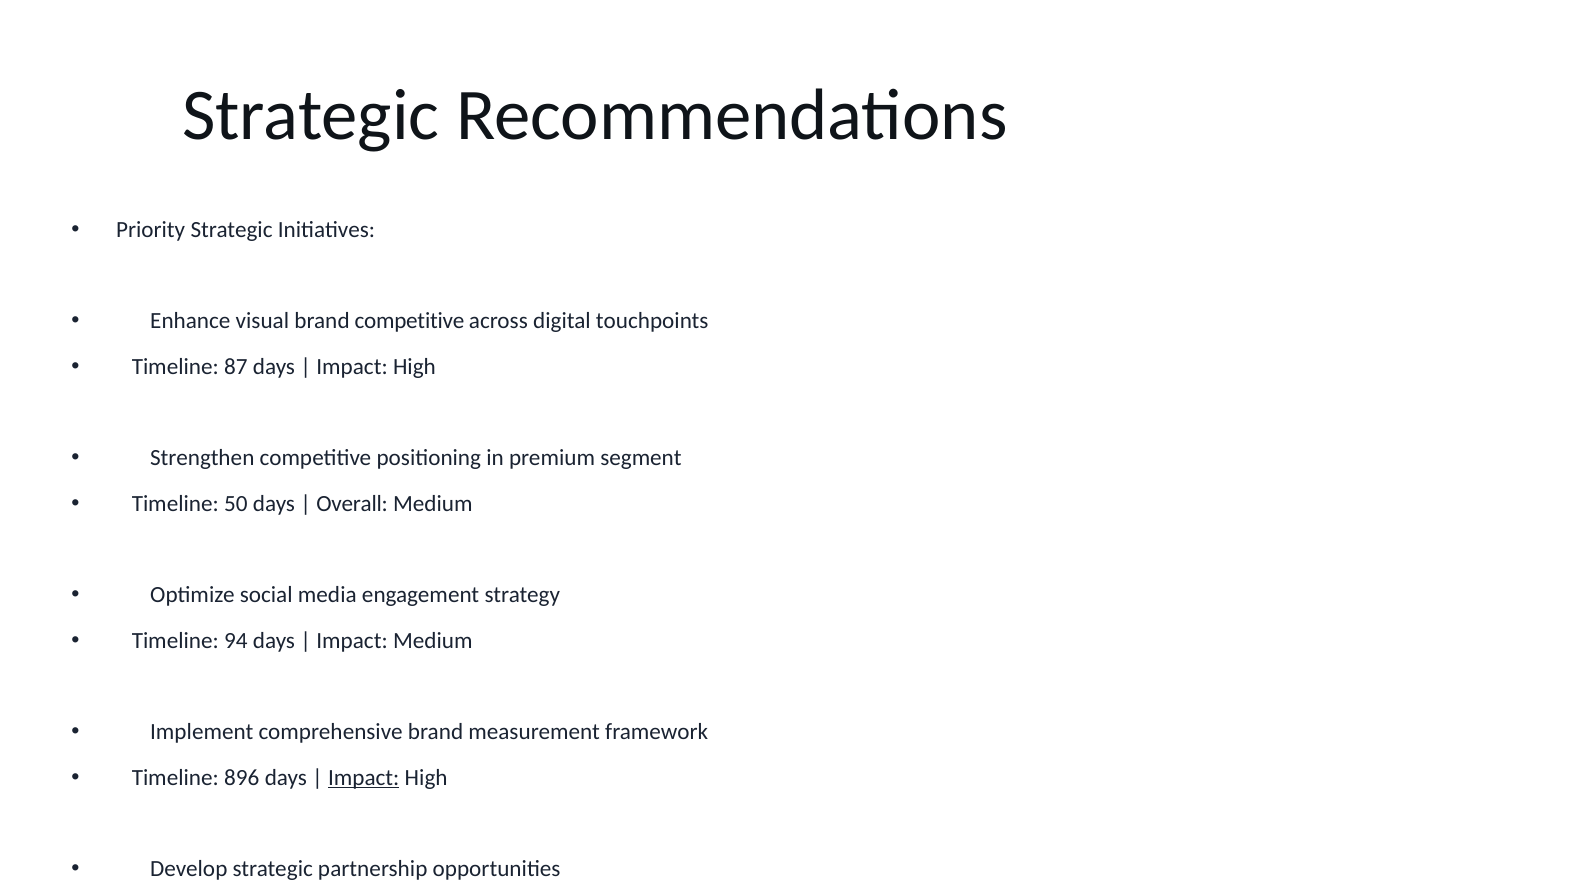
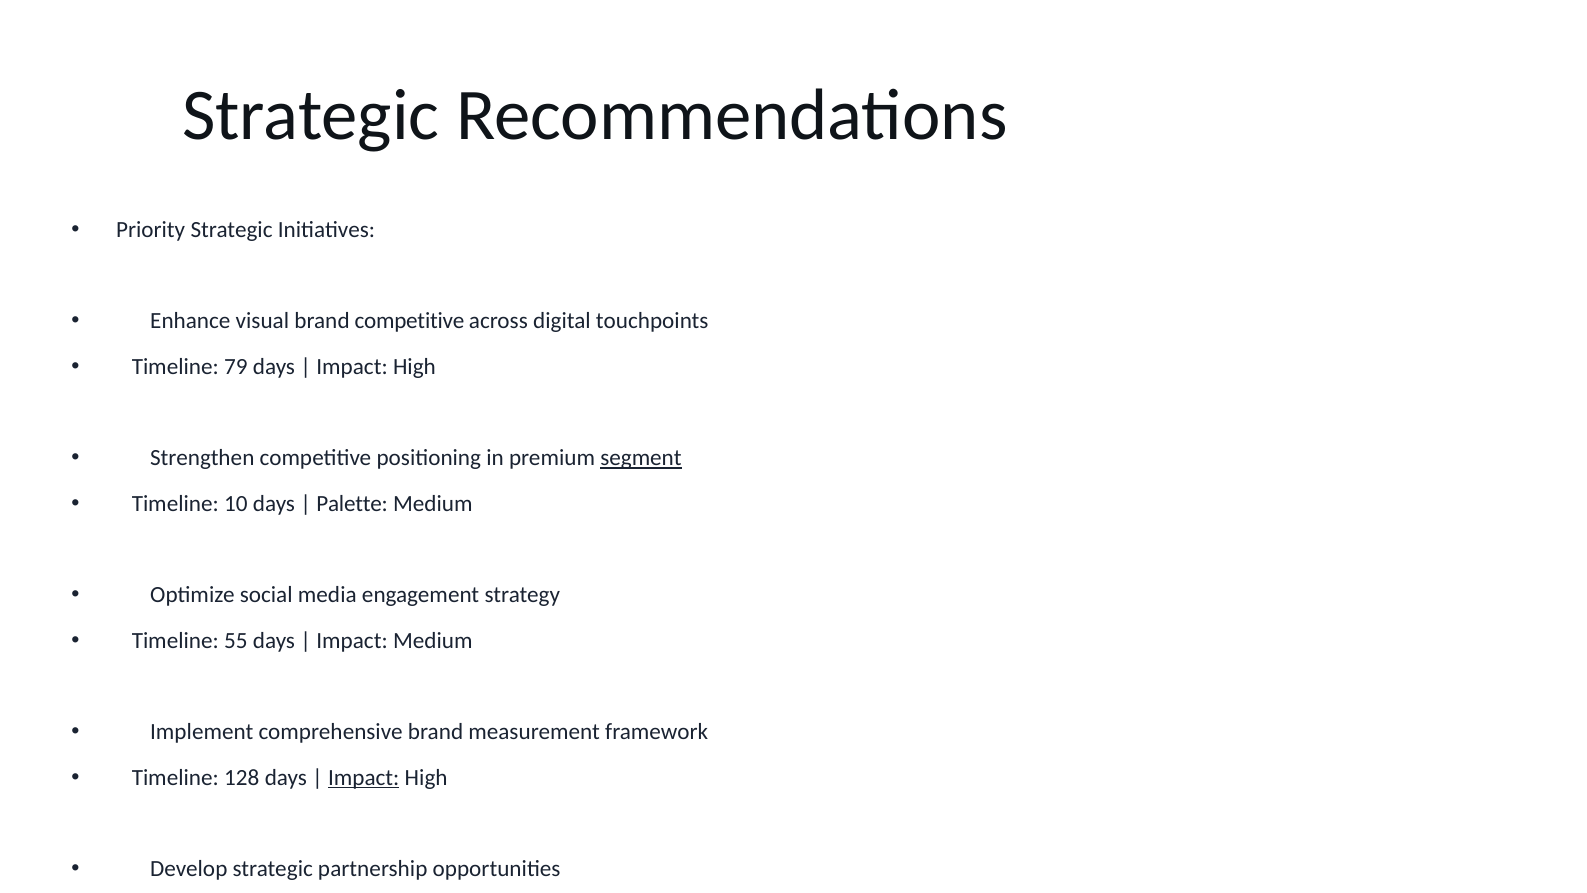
87: 87 -> 79
segment underline: none -> present
50: 50 -> 10
Overall: Overall -> Palette
94: 94 -> 55
896: 896 -> 128
